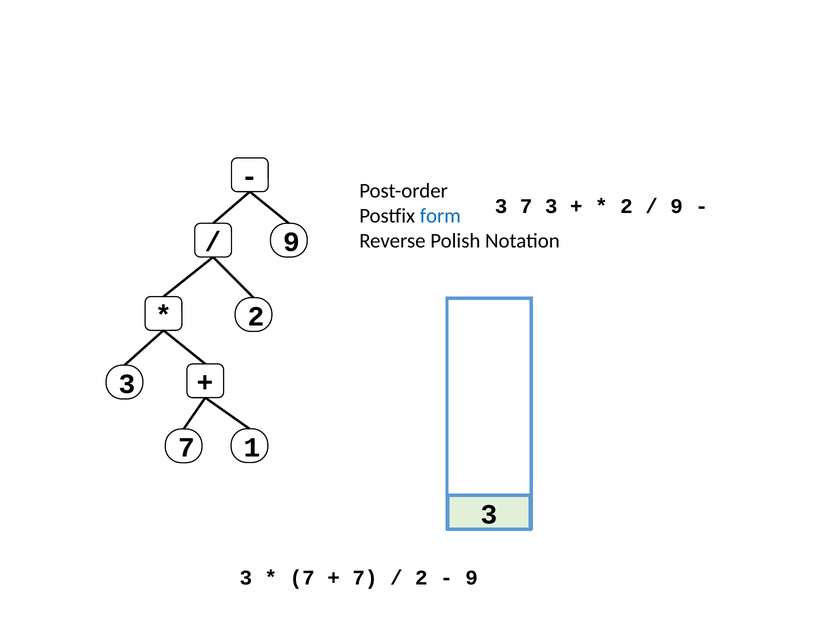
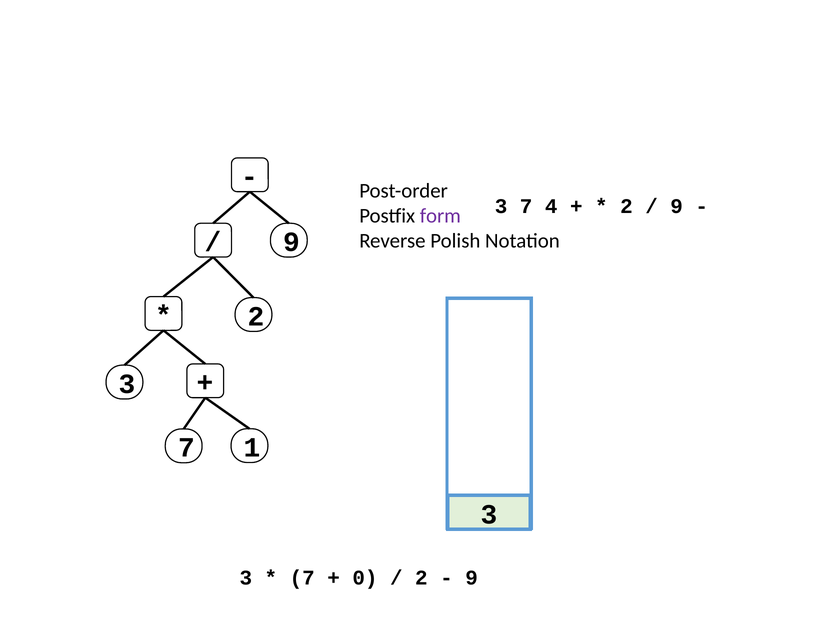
7 3: 3 -> 4
form colour: blue -> purple
7 at (365, 578): 7 -> 0
